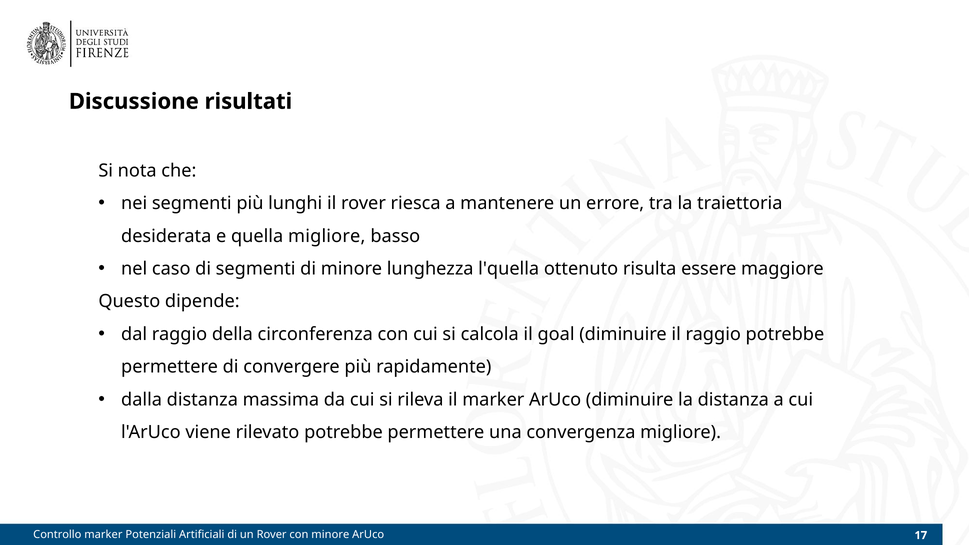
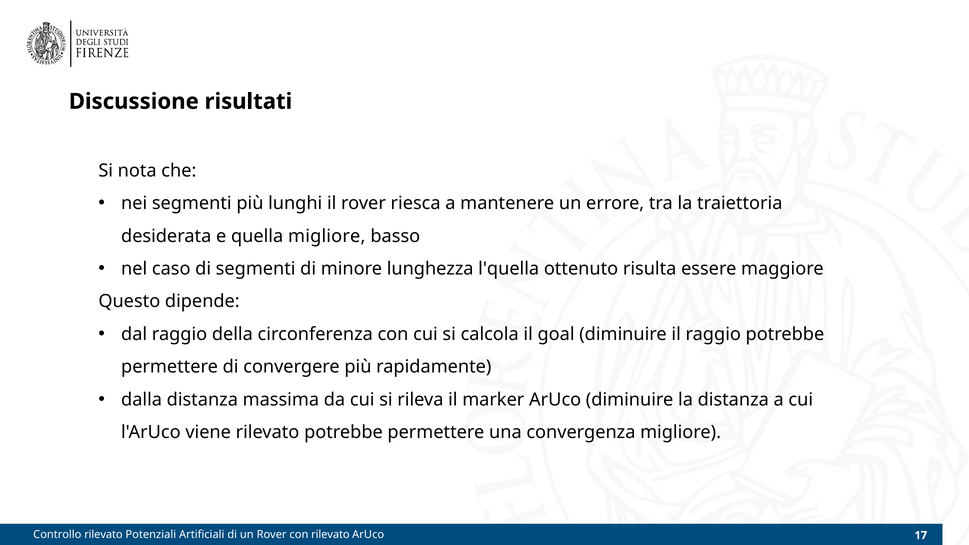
Controllo marker: marker -> rilevato
con minore: minore -> rilevato
